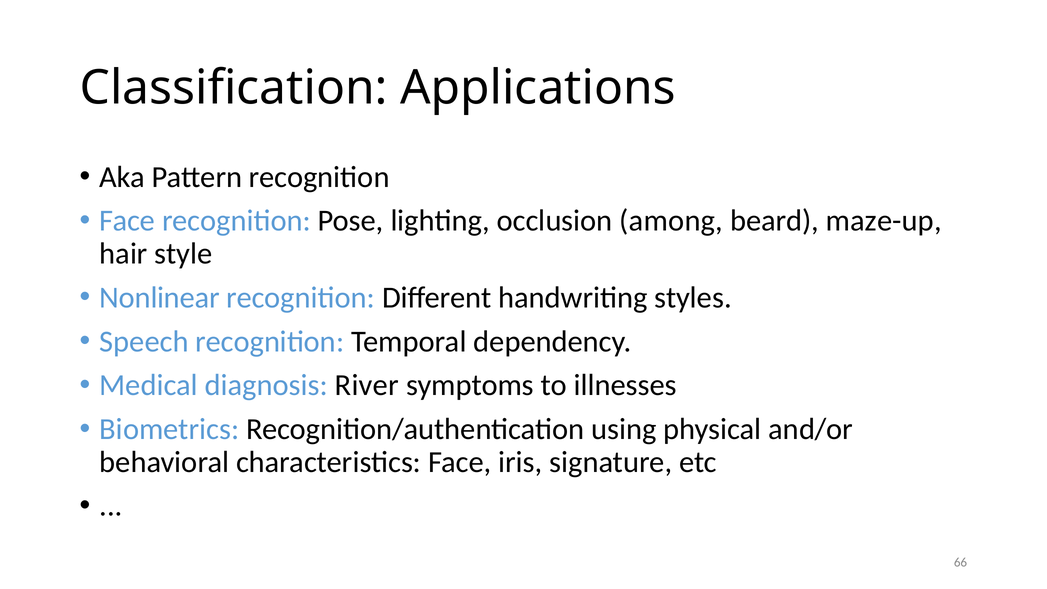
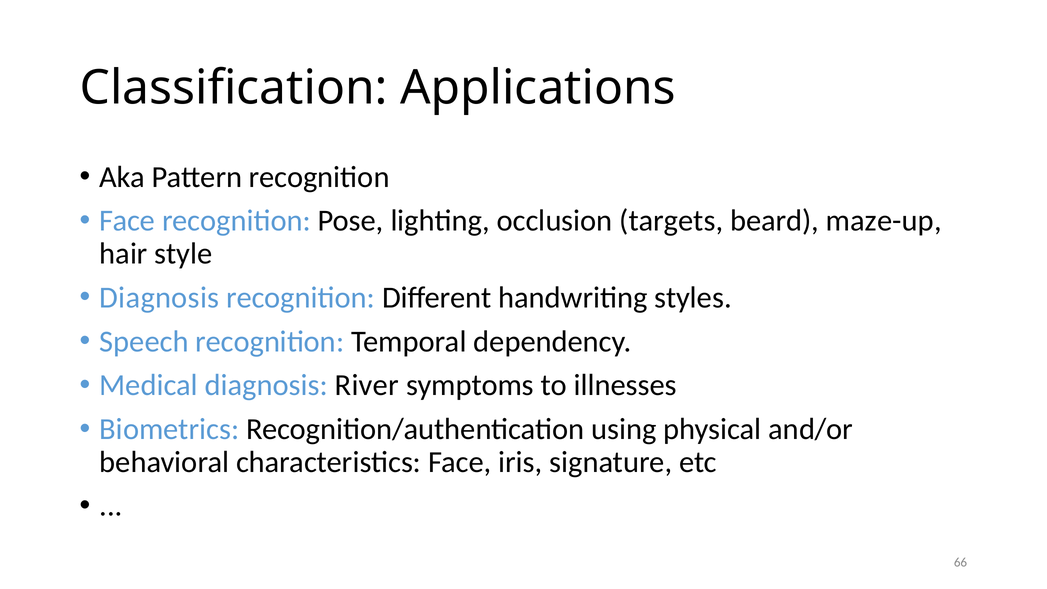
among: among -> targets
Nonlinear at (160, 298): Nonlinear -> Diagnosis
